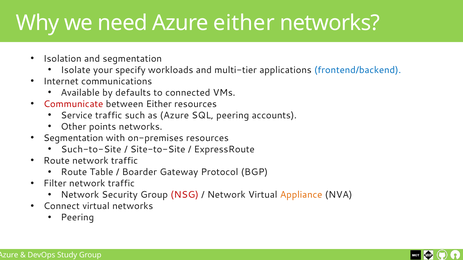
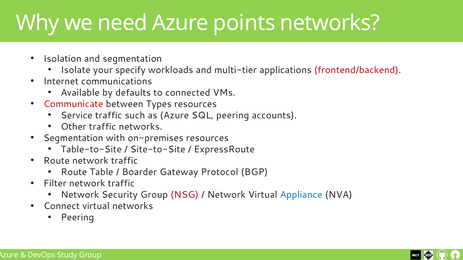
Azure either: either -> points
frontend/backend colour: blue -> red
between Either: Either -> Types
Other points: points -> traffic
Such-to-Site: Such-to-Site -> Table-to-Site
Appliance colour: orange -> blue
